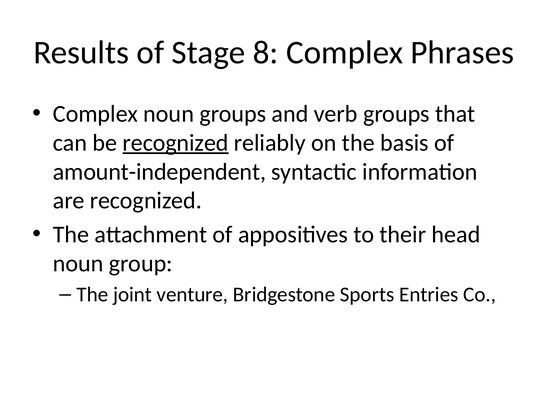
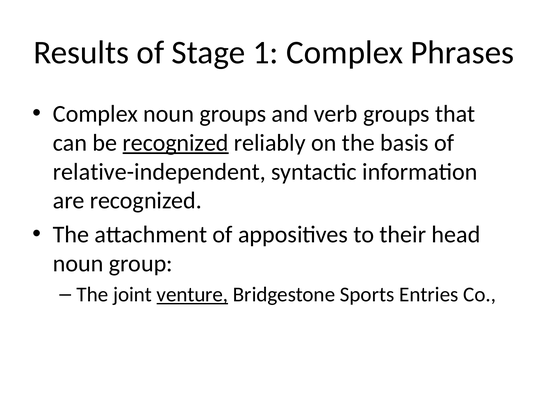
8: 8 -> 1
amount-independent: amount-independent -> relative-independent
venture underline: none -> present
